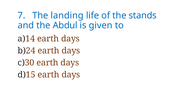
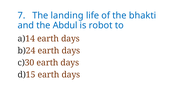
stands: stands -> bhakti
given: given -> robot
